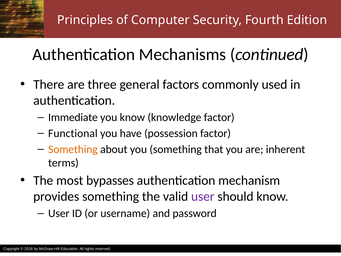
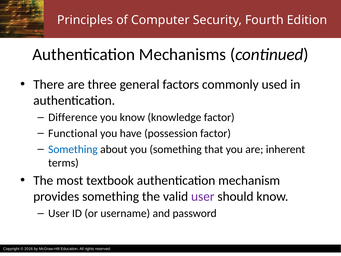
Immediate: Immediate -> Difference
Something at (73, 149) colour: orange -> blue
bypasses: bypasses -> textbook
